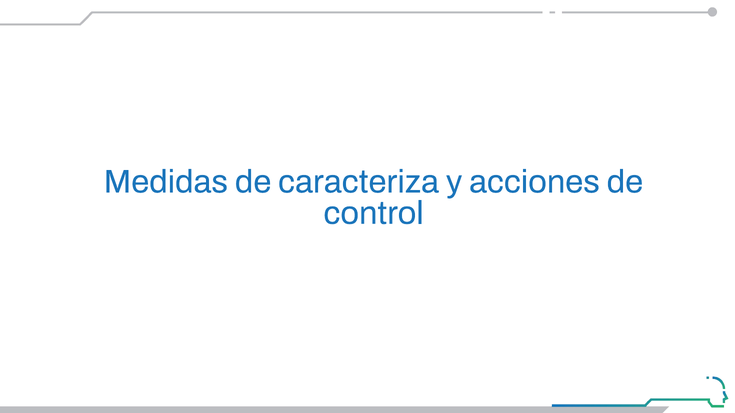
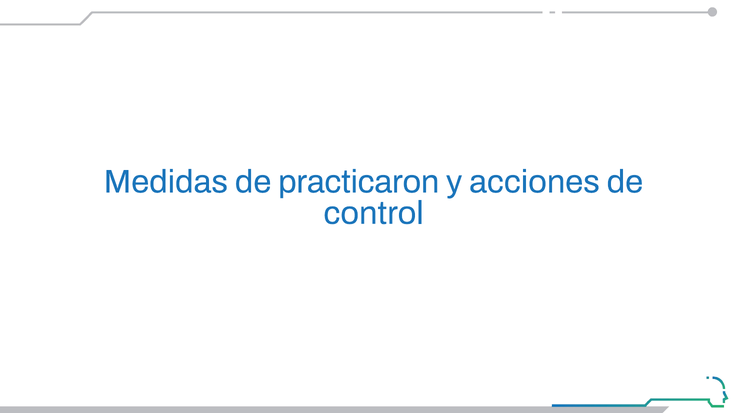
caracteriza: caracteriza -> practicaron
